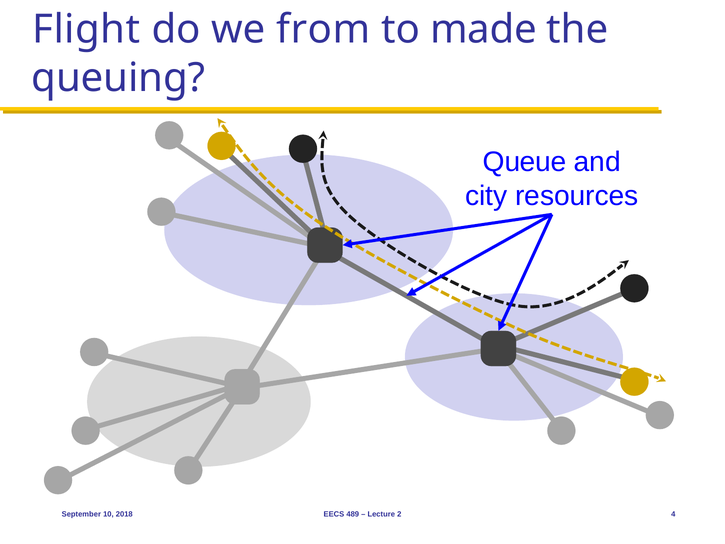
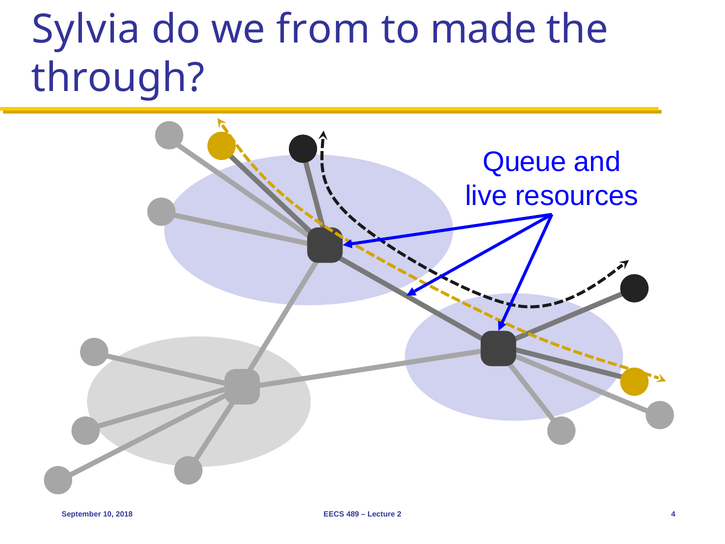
Flight: Flight -> Sylvia
queuing: queuing -> through
city: city -> live
